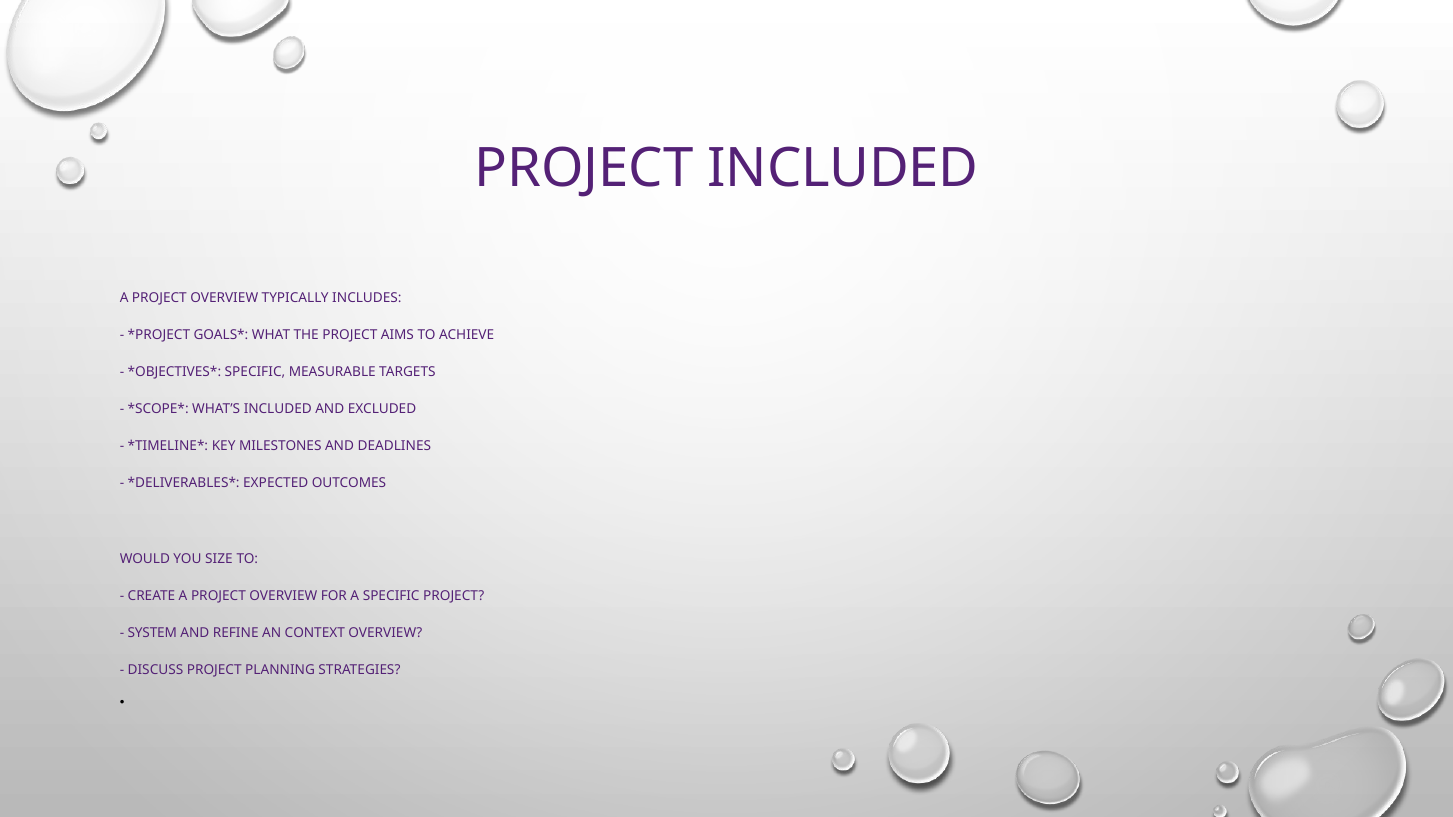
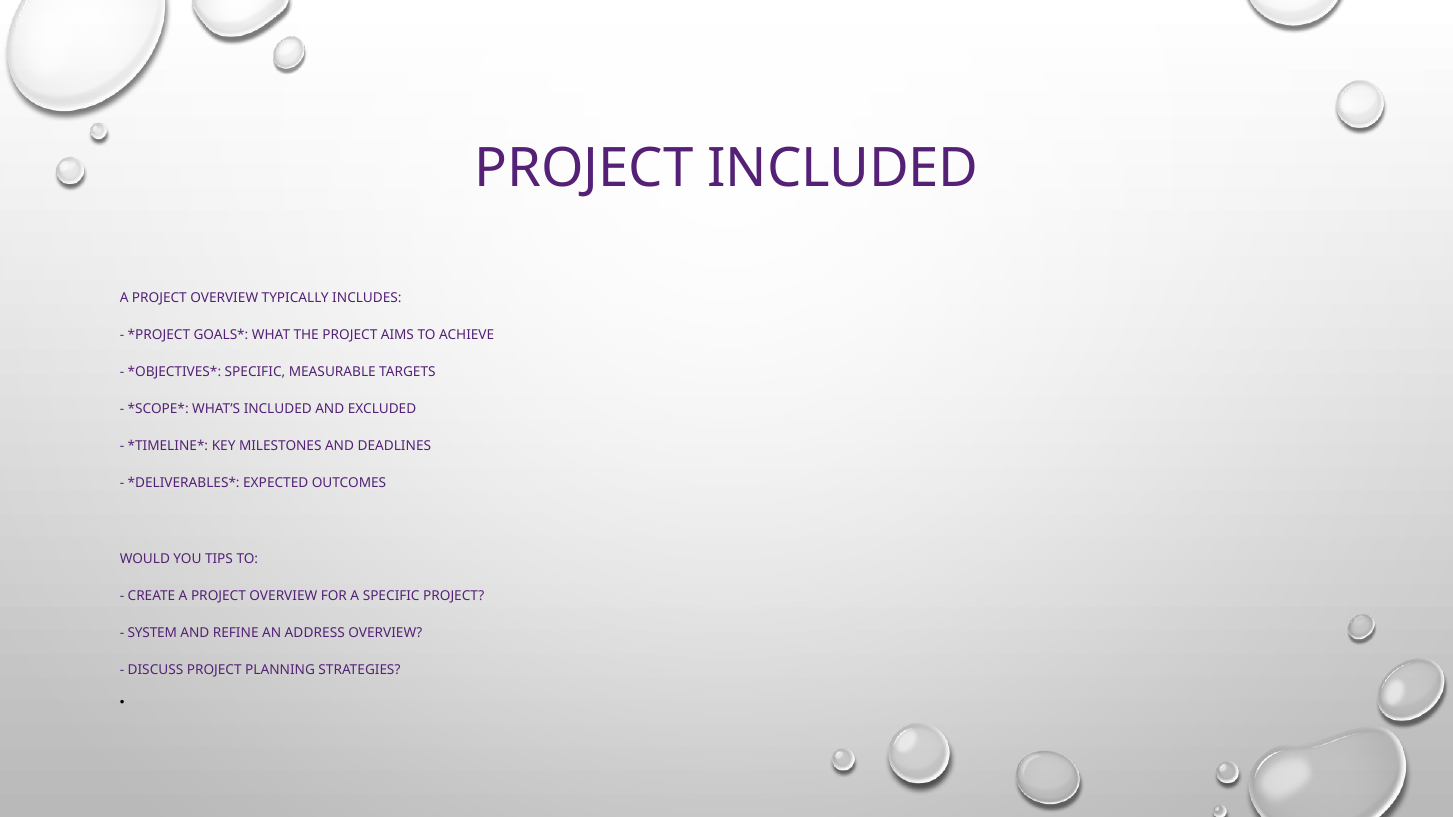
SIZE: SIZE -> TIPS
CONTEXT: CONTEXT -> ADDRESS
